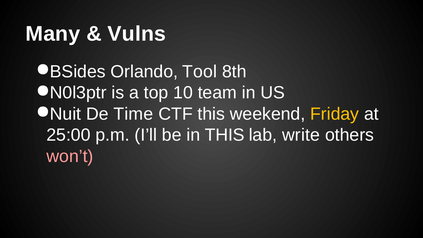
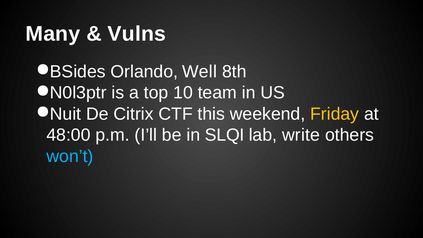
Tool: Tool -> Well
Time: Time -> Citrix
25:00: 25:00 -> 48:00
in THIS: THIS -> SLQI
won’t colour: pink -> light blue
